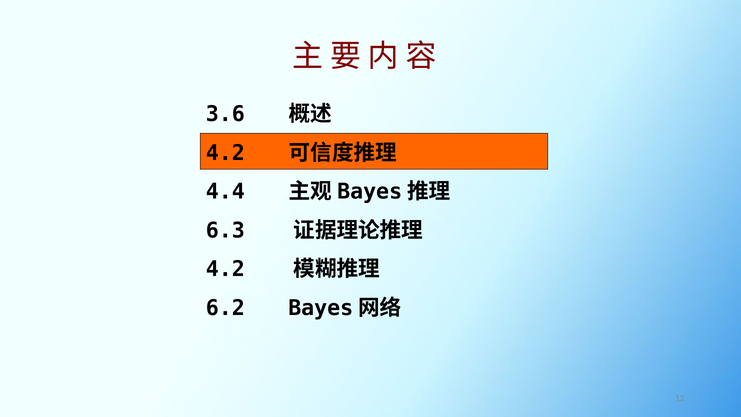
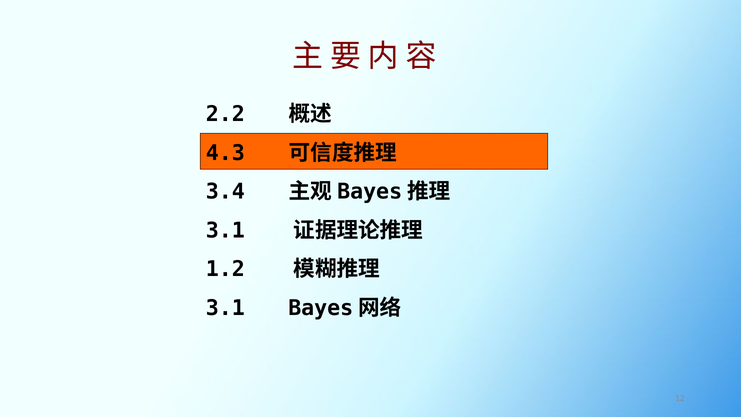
3.6: 3.6 -> 2.2
4.2 at (225, 153): 4.2 -> 4.3
4.4: 4.4 -> 3.4
6.3 at (225, 230): 6.3 -> 3.1
4.2 at (225, 269): 4.2 -> 1.2
6.2 at (225, 308): 6.2 -> 3.1
